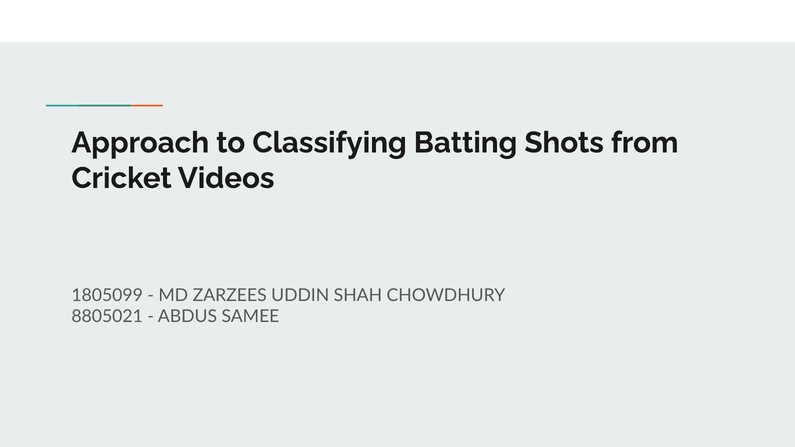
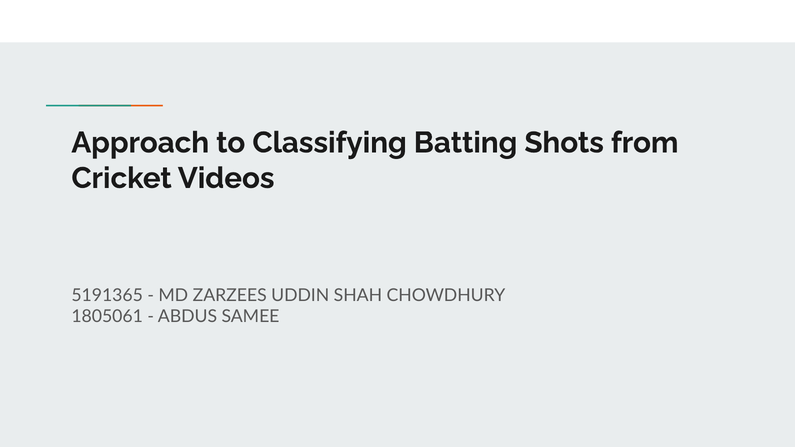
1805099: 1805099 -> 5191365
8805021: 8805021 -> 1805061
